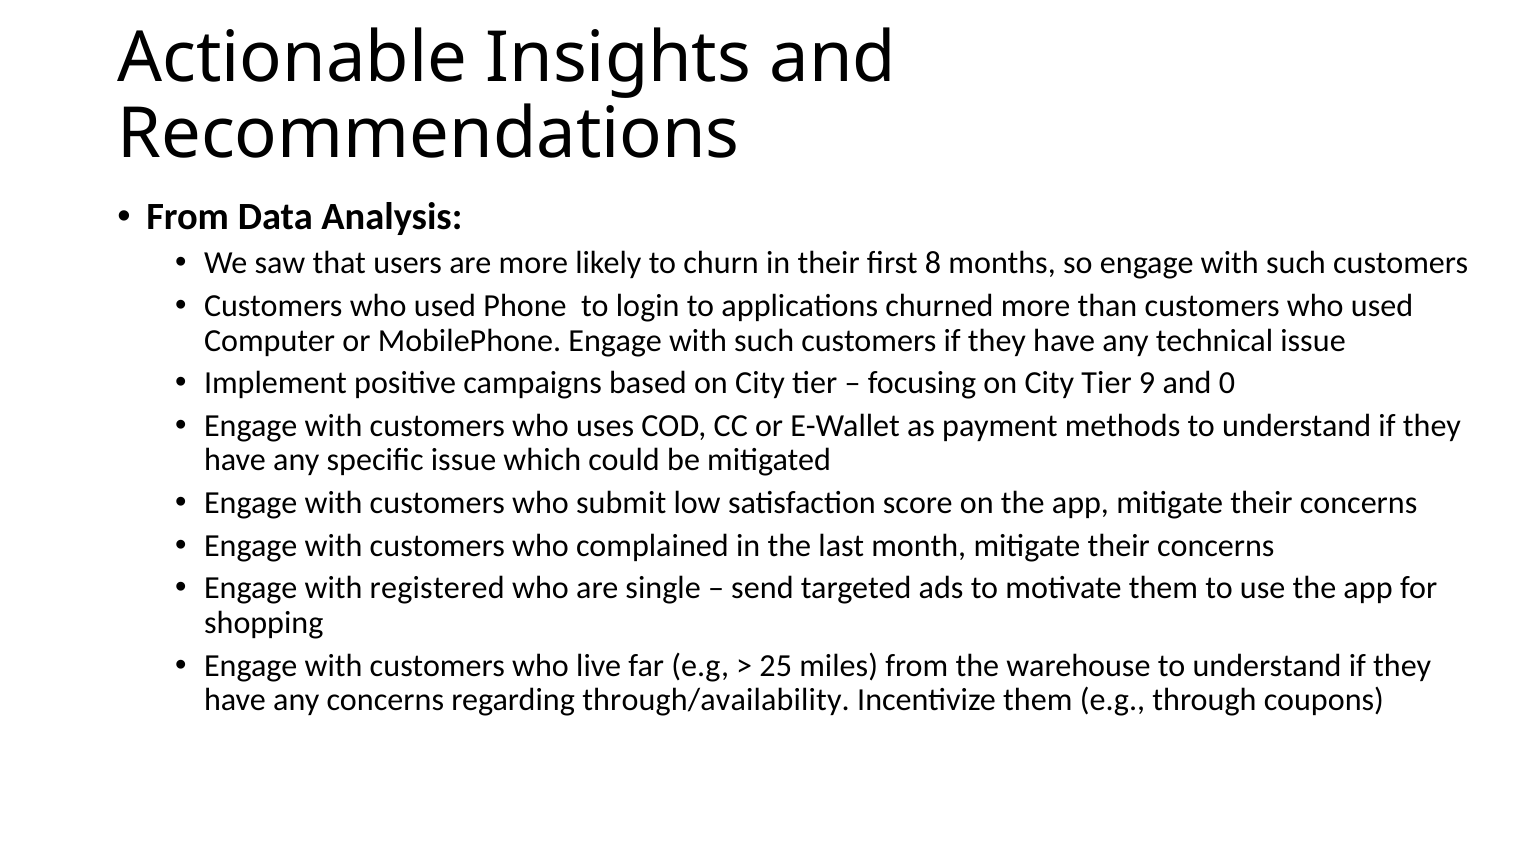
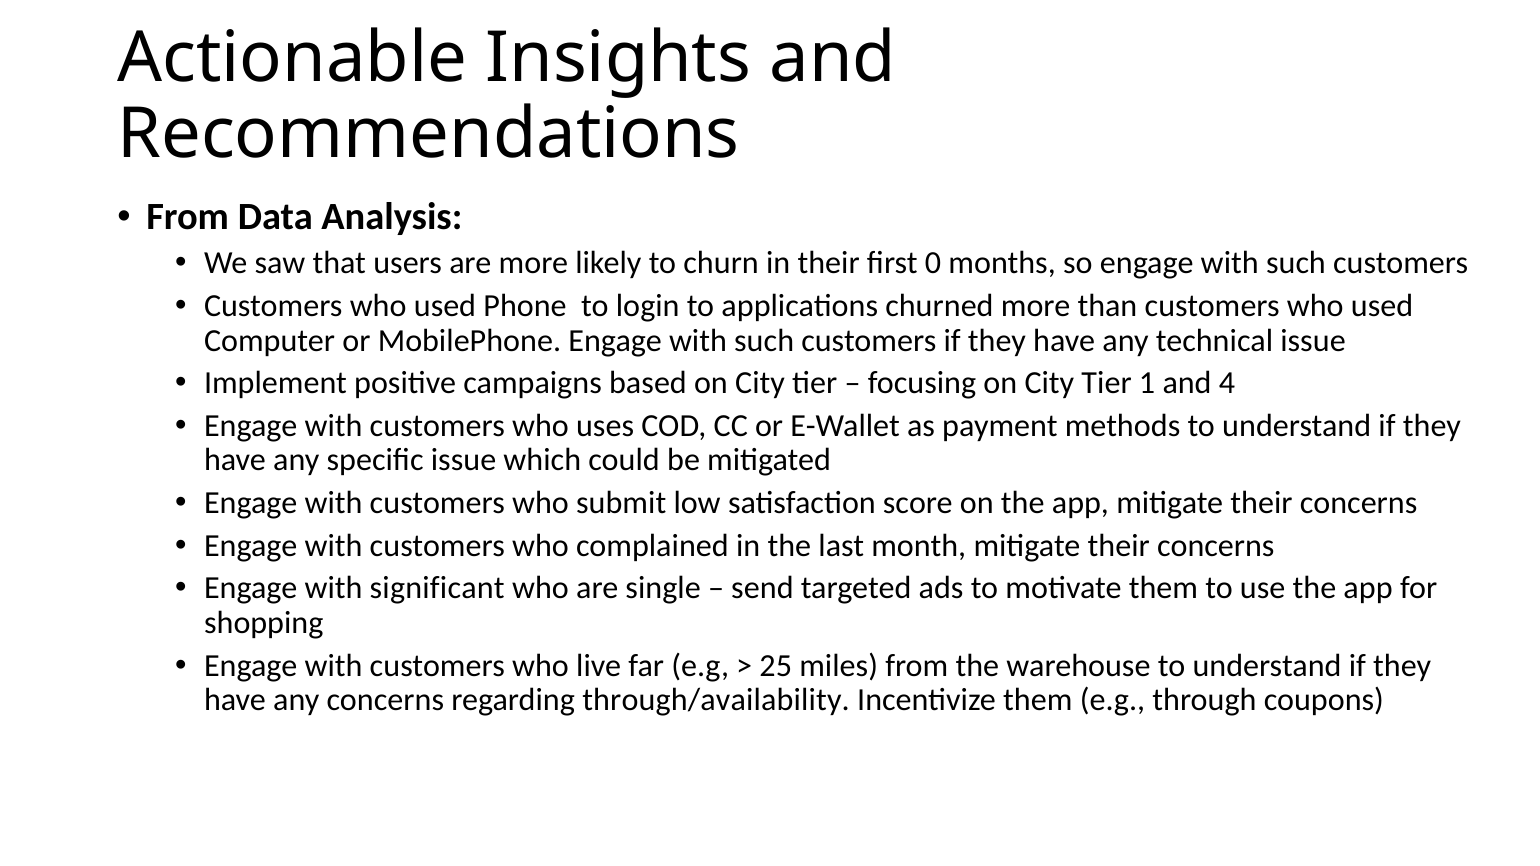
8: 8 -> 0
9: 9 -> 1
0: 0 -> 4
registered: registered -> significant
